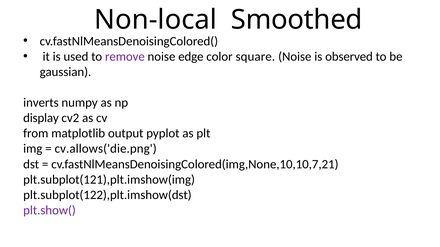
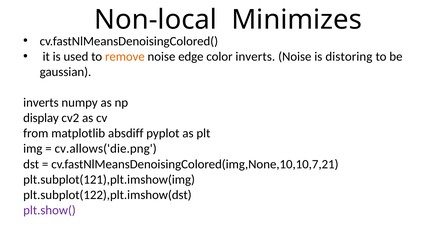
Smoothed: Smoothed -> Minimizes
remove colour: purple -> orange
color square: square -> inverts
observed: observed -> distoring
output: output -> absdiff
